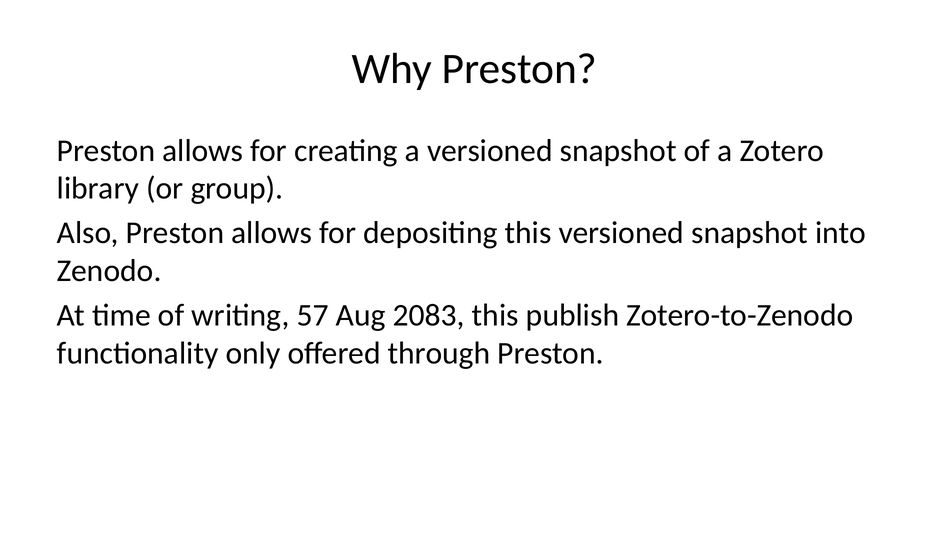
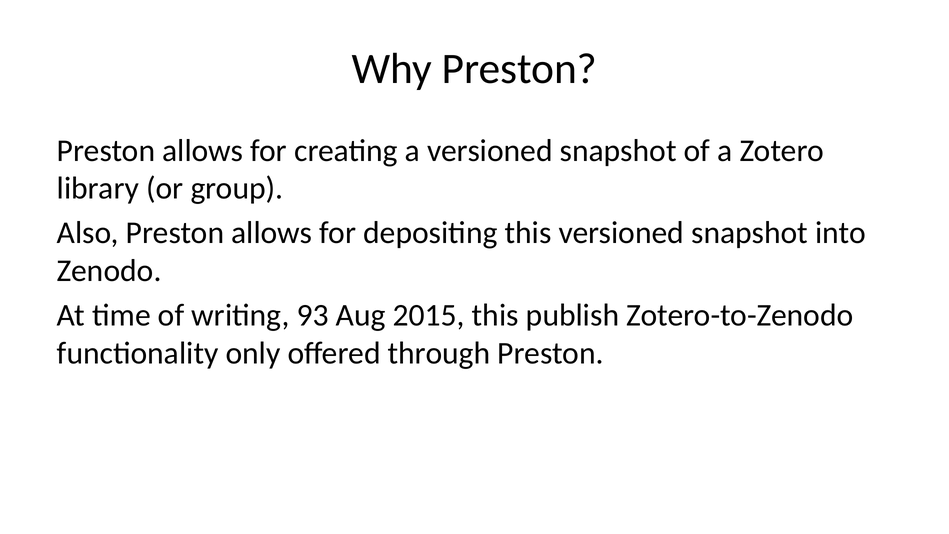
57: 57 -> 93
2083: 2083 -> 2015
